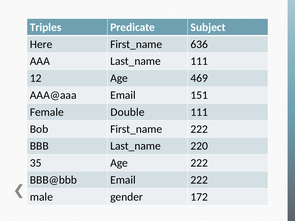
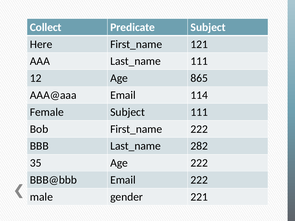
Triples: Triples -> Collect
636: 636 -> 121
469: 469 -> 865
151: 151 -> 114
Female Double: Double -> Subject
220: 220 -> 282
172: 172 -> 221
